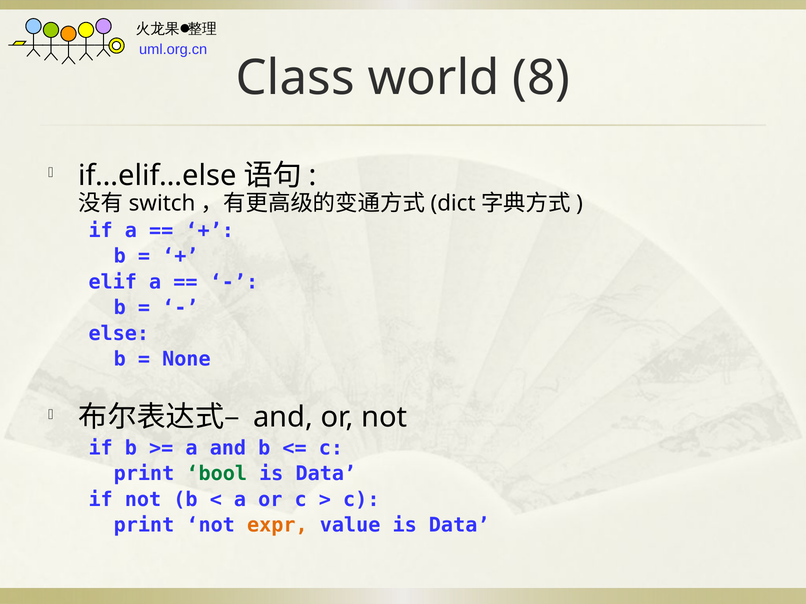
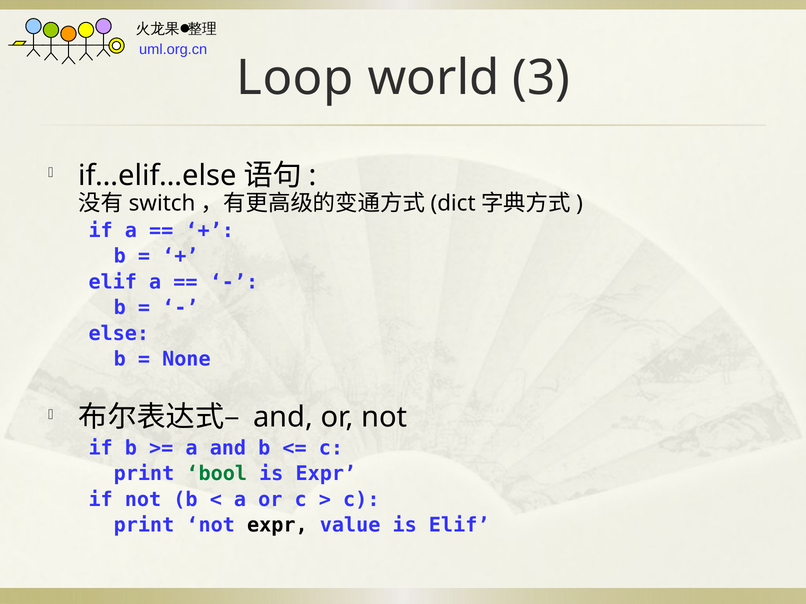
Class: Class -> Loop
8: 8 -> 3
Data at (326, 474): Data -> Expr
expr at (277, 526) colour: orange -> black
value is Data: Data -> Elif
